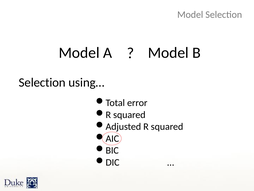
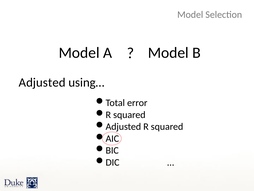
Selection at (42, 82): Selection -> Adjusted
